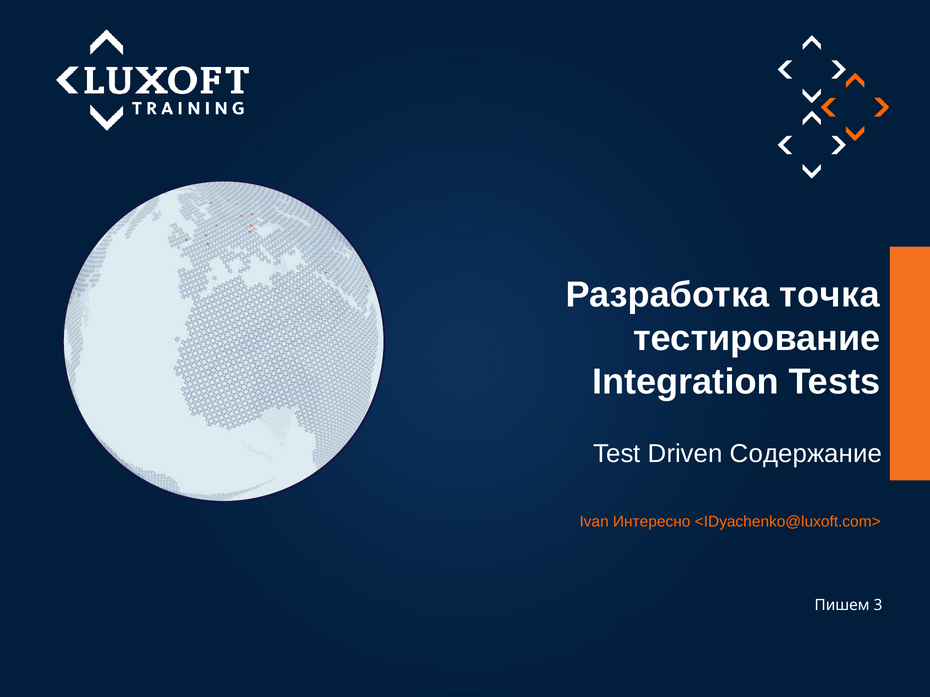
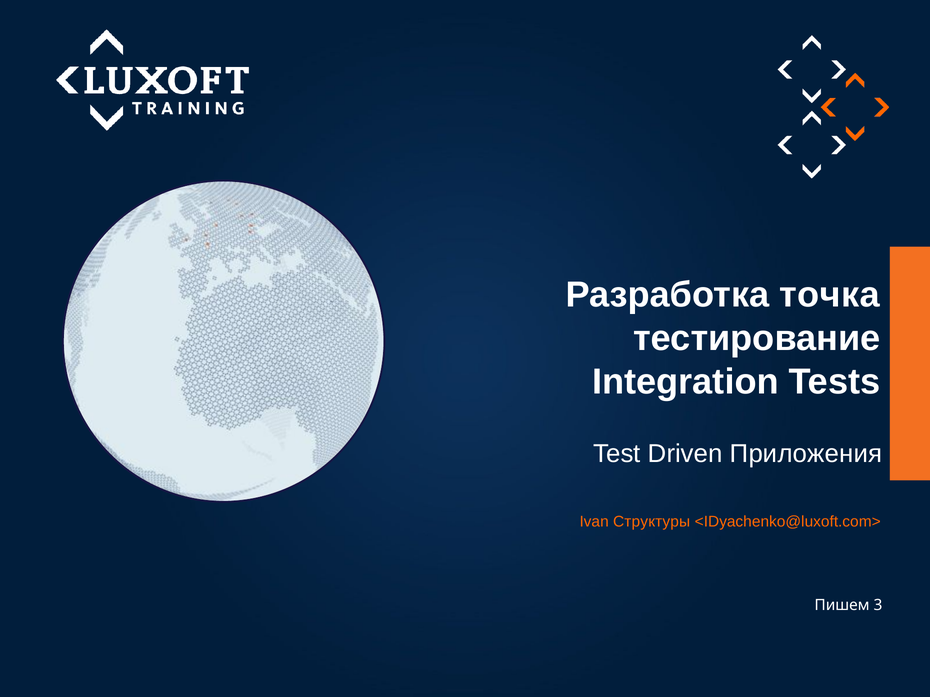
Содержание: Содержание -> Приложения
Интересно: Интересно -> Структуры
